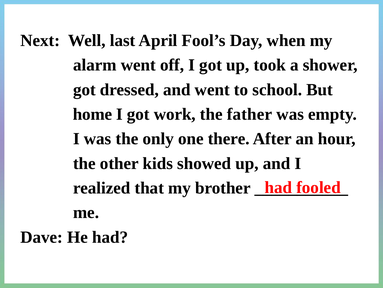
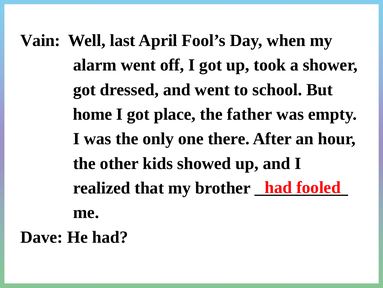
Next: Next -> Vain
work: work -> place
